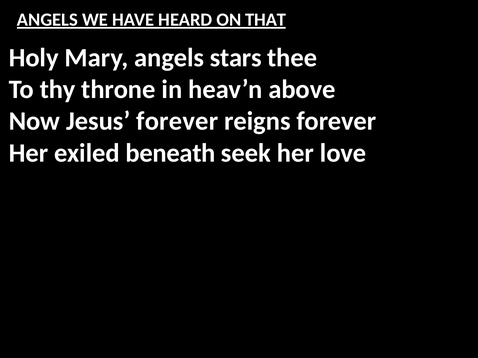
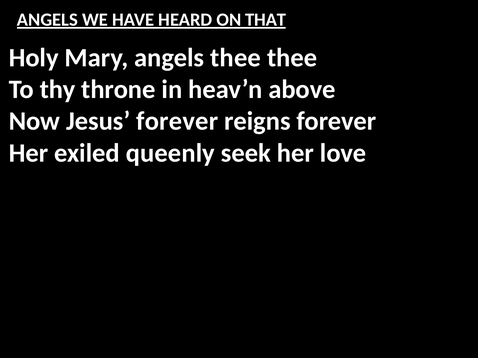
angels stars: stars -> thee
beneath: beneath -> queenly
